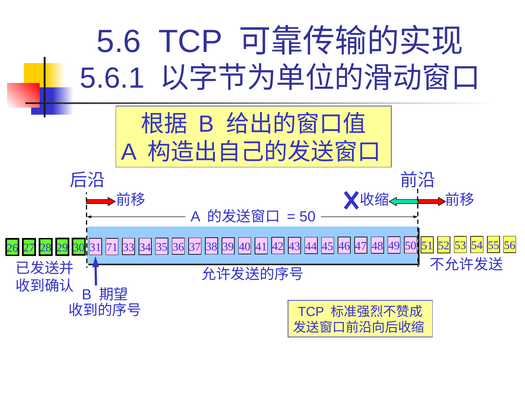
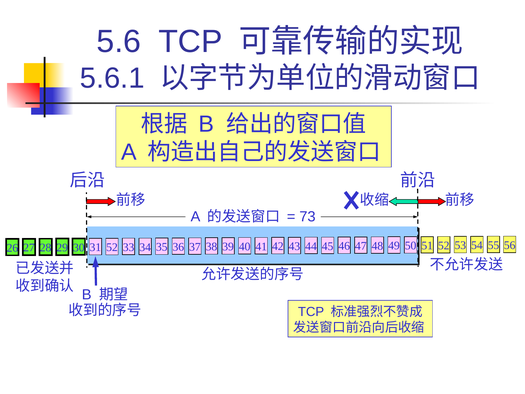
50 at (307, 217): 50 -> 73
31 71: 71 -> 52
